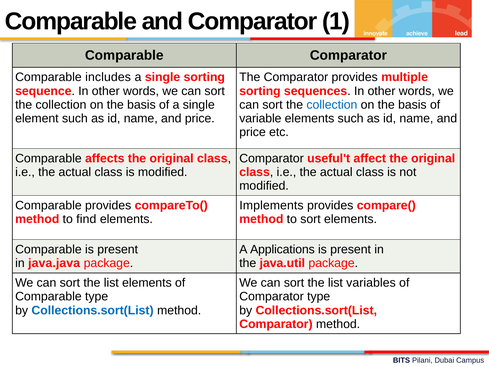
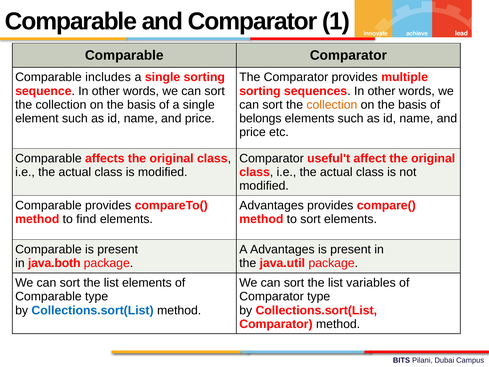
collection at (332, 105) colour: blue -> orange
variable: variable -> belongs
Implements at (271, 205): Implements -> Advantages
A Applications: Applications -> Advantages
java.java: java.java -> java.both
